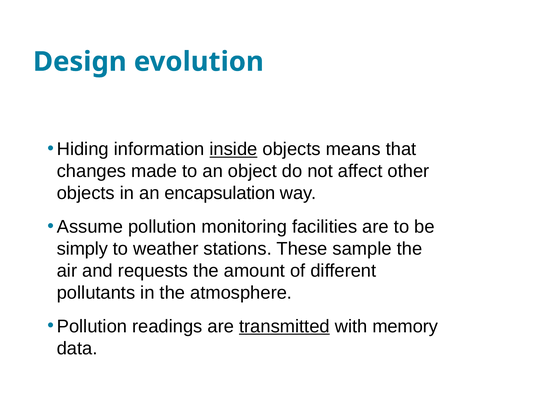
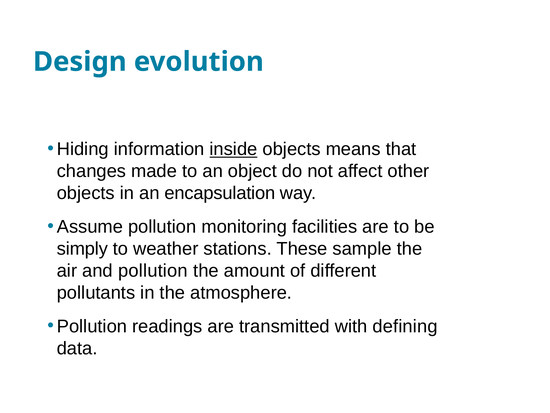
and requests: requests -> pollution
transmitted underline: present -> none
memory: memory -> defining
